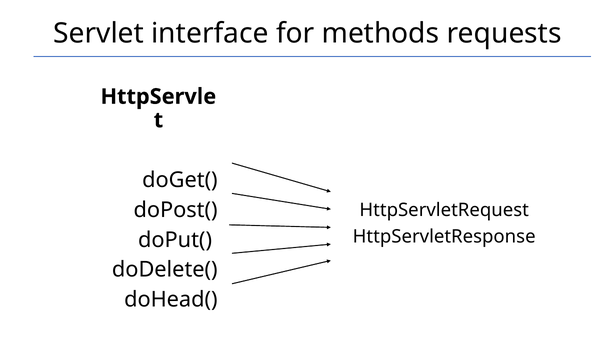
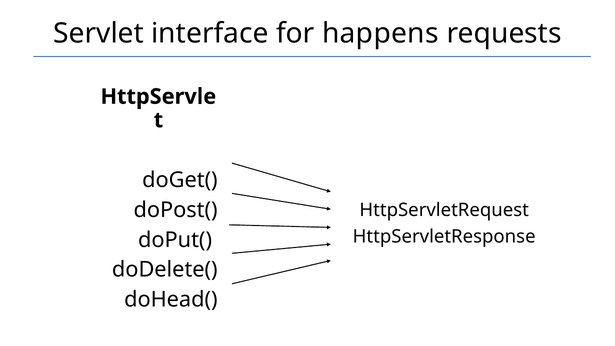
methods: methods -> happens
